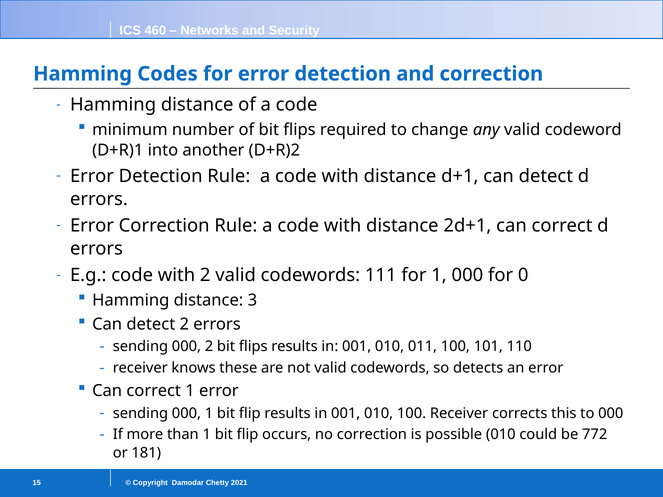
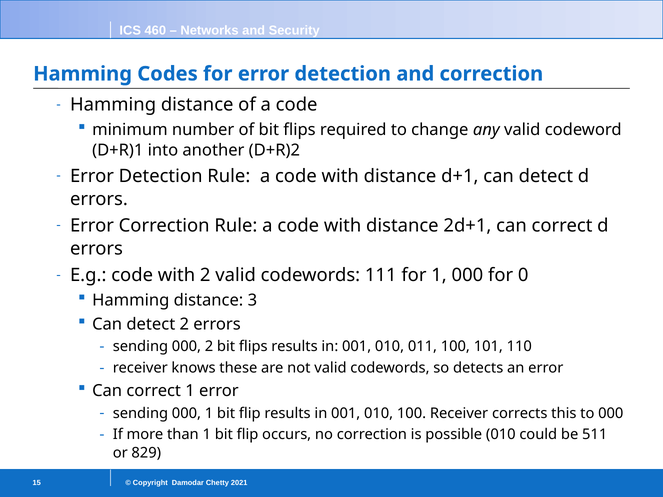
772: 772 -> 511
181: 181 -> 829
